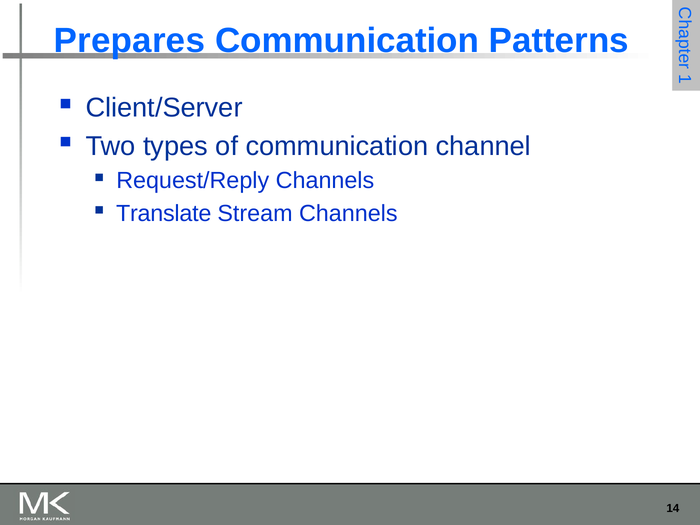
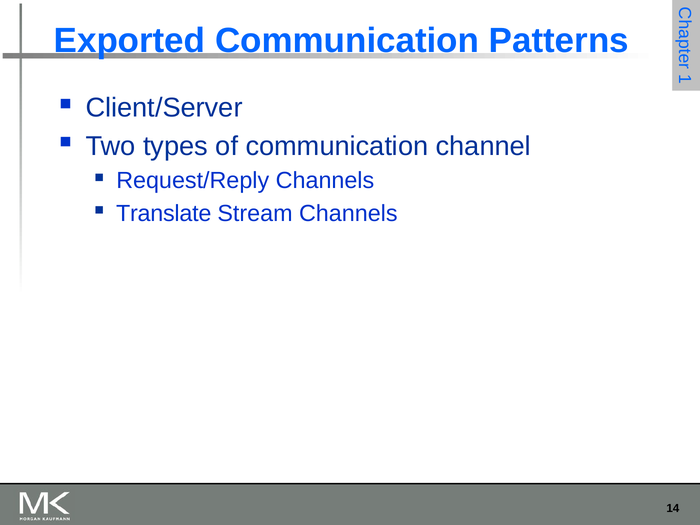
Prepares: Prepares -> Exported
